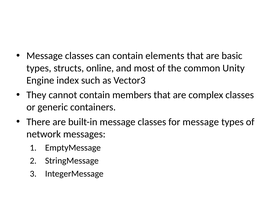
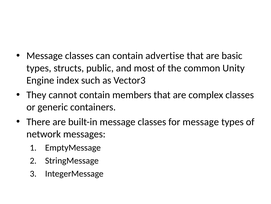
elements: elements -> advertise
online: online -> public
